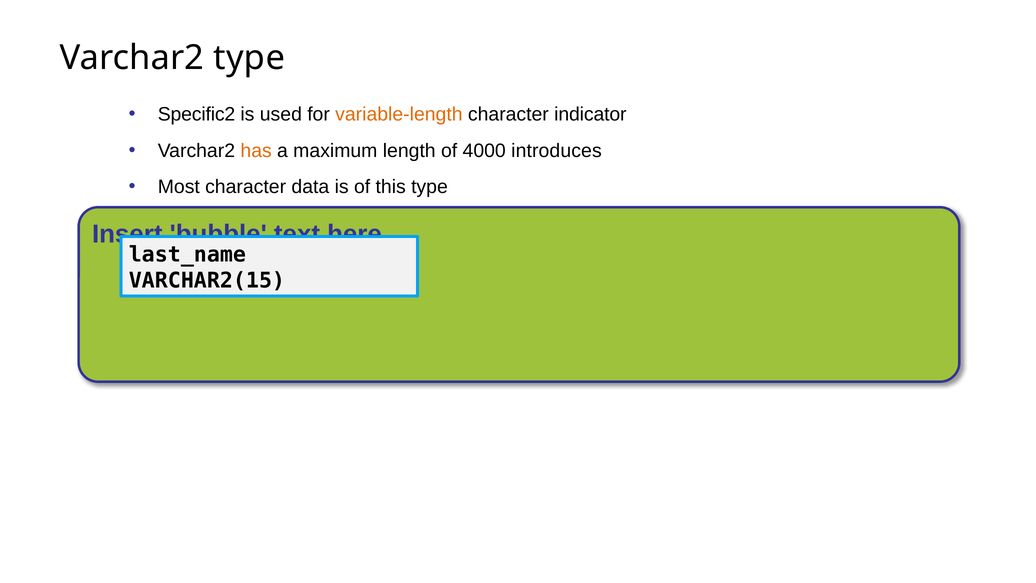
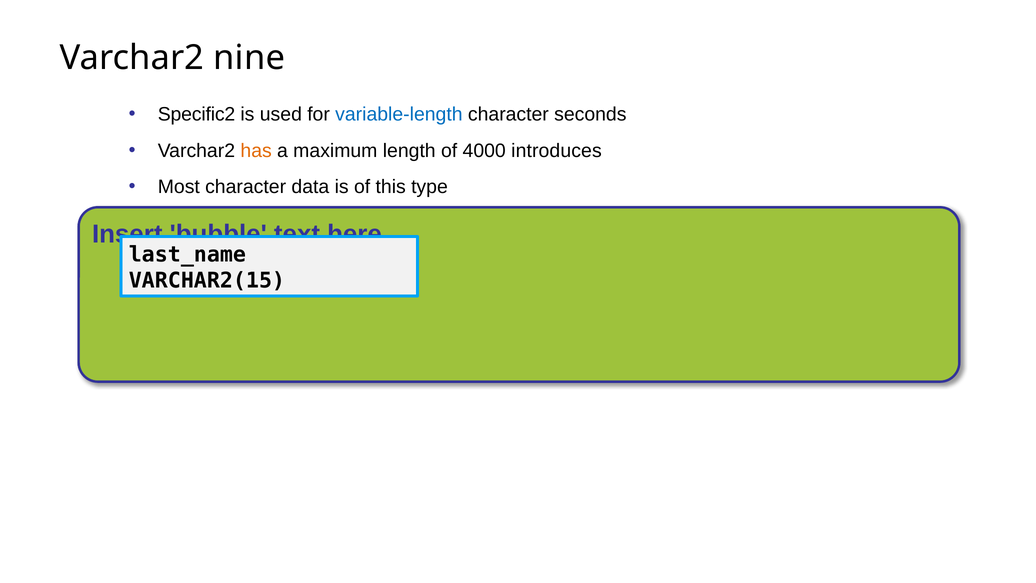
Varchar2 type: type -> nine
variable-length colour: orange -> blue
indicator: indicator -> seconds
